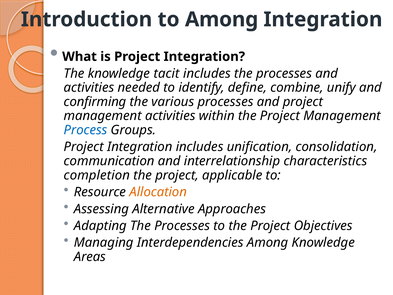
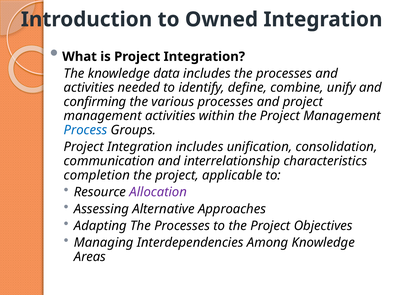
to Among: Among -> Owned
tacit: tacit -> data
Allocation colour: orange -> purple
